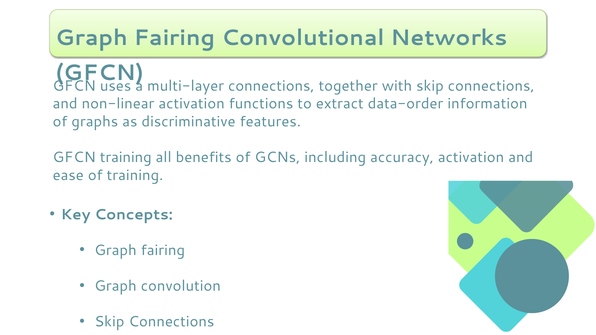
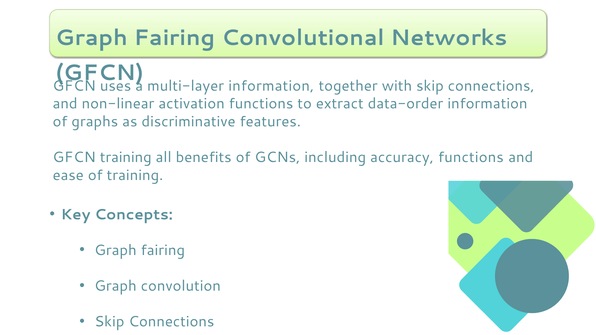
multi-layer connections: connections -> information
accuracy activation: activation -> functions
